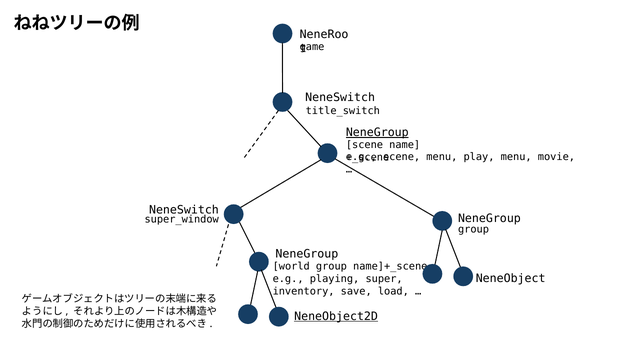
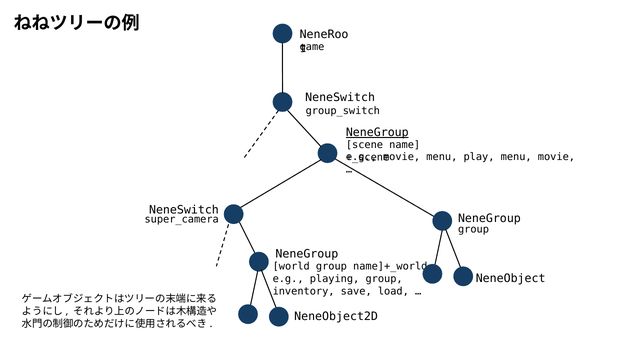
title_switch: title_switch -> group_switch
scene at (402, 157): scene -> movie
super_window: super_window -> super_camera
name]+_scene: name]+_scene -> name]+_world
playing super: super -> group
NeneObject2D underline: present -> none
